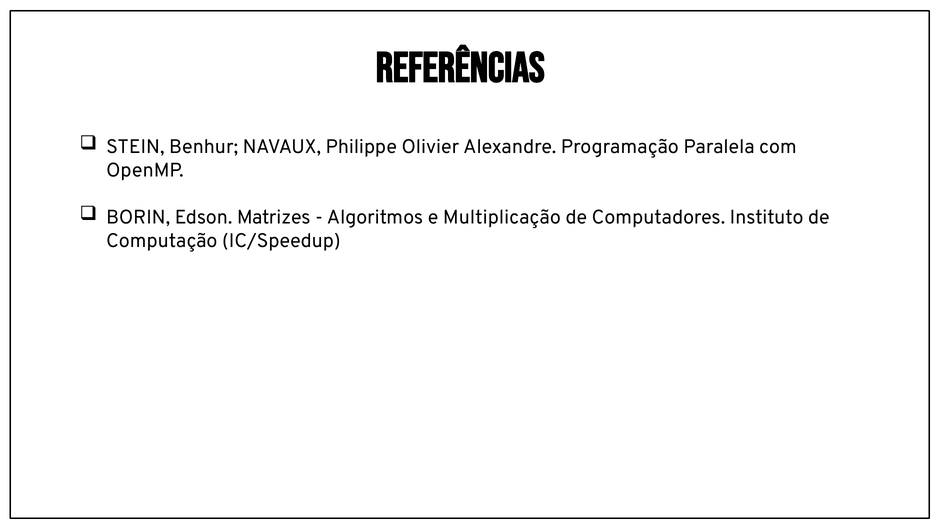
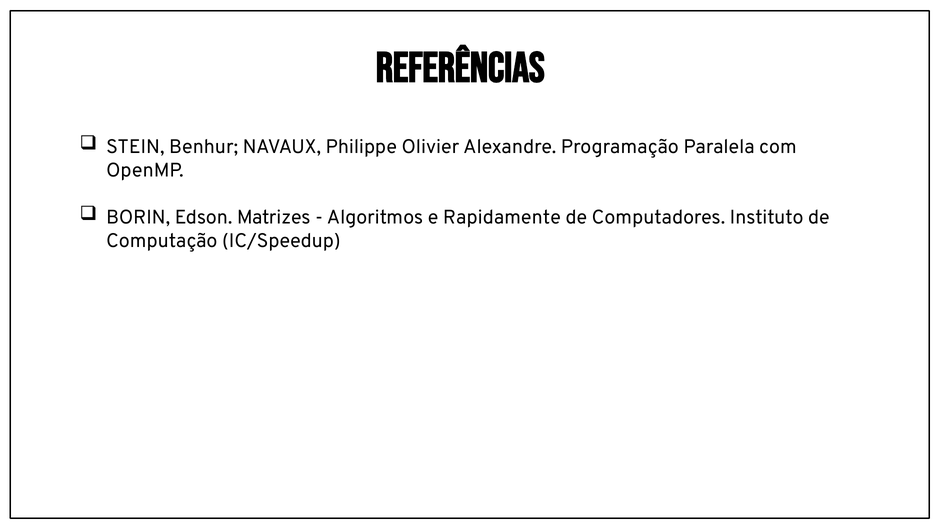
Multiplicação: Multiplicação -> Rapidamente
